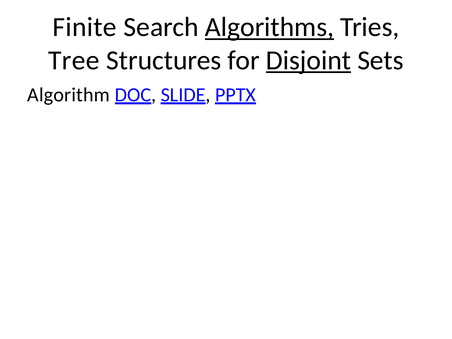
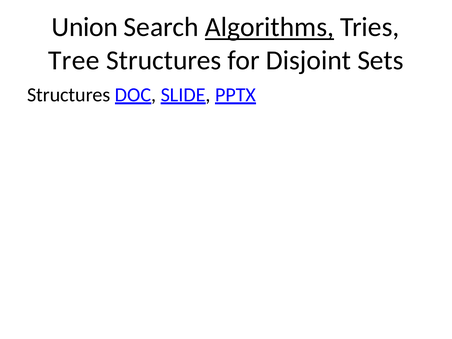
Finite: Finite -> Union
Disjoint underline: present -> none
Algorithm at (69, 95): Algorithm -> Structures
